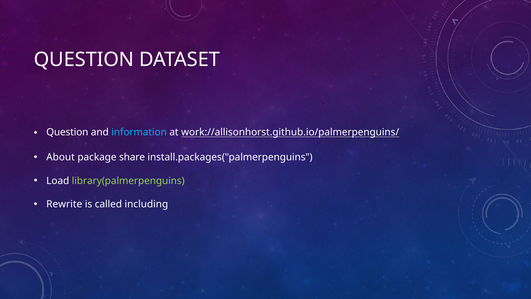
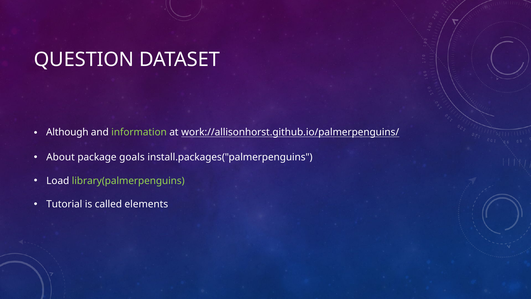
Question at (67, 132): Question -> Although
information colour: light blue -> light green
share: share -> goals
Rewrite: Rewrite -> Tutorial
including: including -> elements
